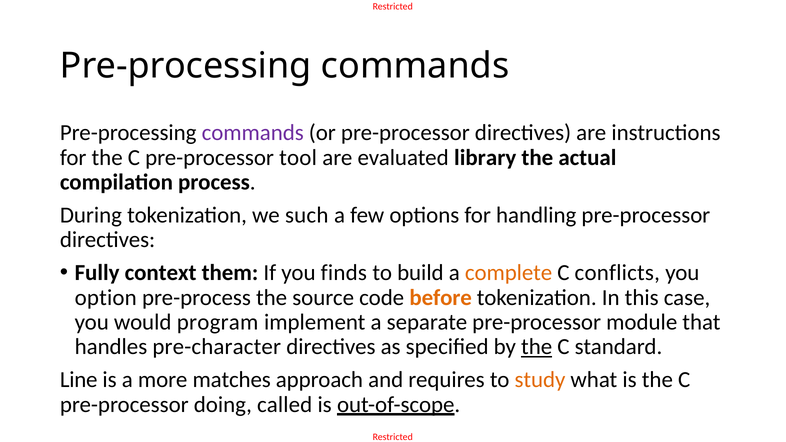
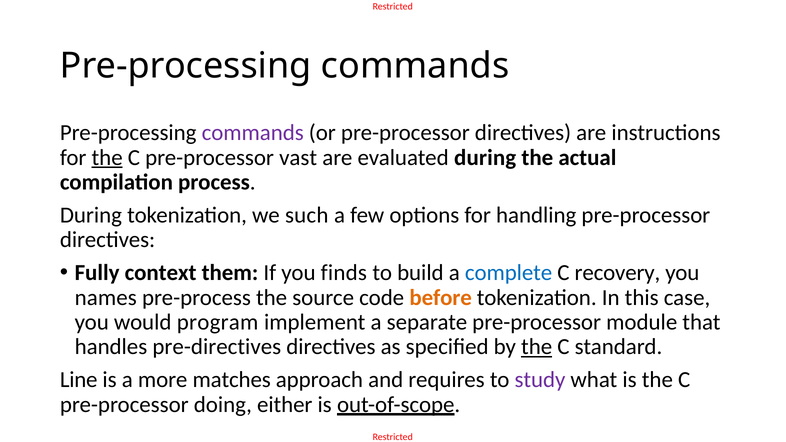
the at (107, 158) underline: none -> present
tool: tool -> vast
evaluated library: library -> during
complete colour: orange -> blue
conflicts: conflicts -> recovery
option: option -> names
pre-character: pre-character -> pre-directives
study colour: orange -> purple
called: called -> either
